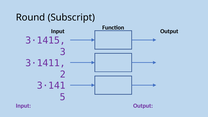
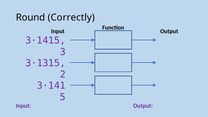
Subscript: Subscript -> Correctly
3·1411: 3·1411 -> 3·1315
